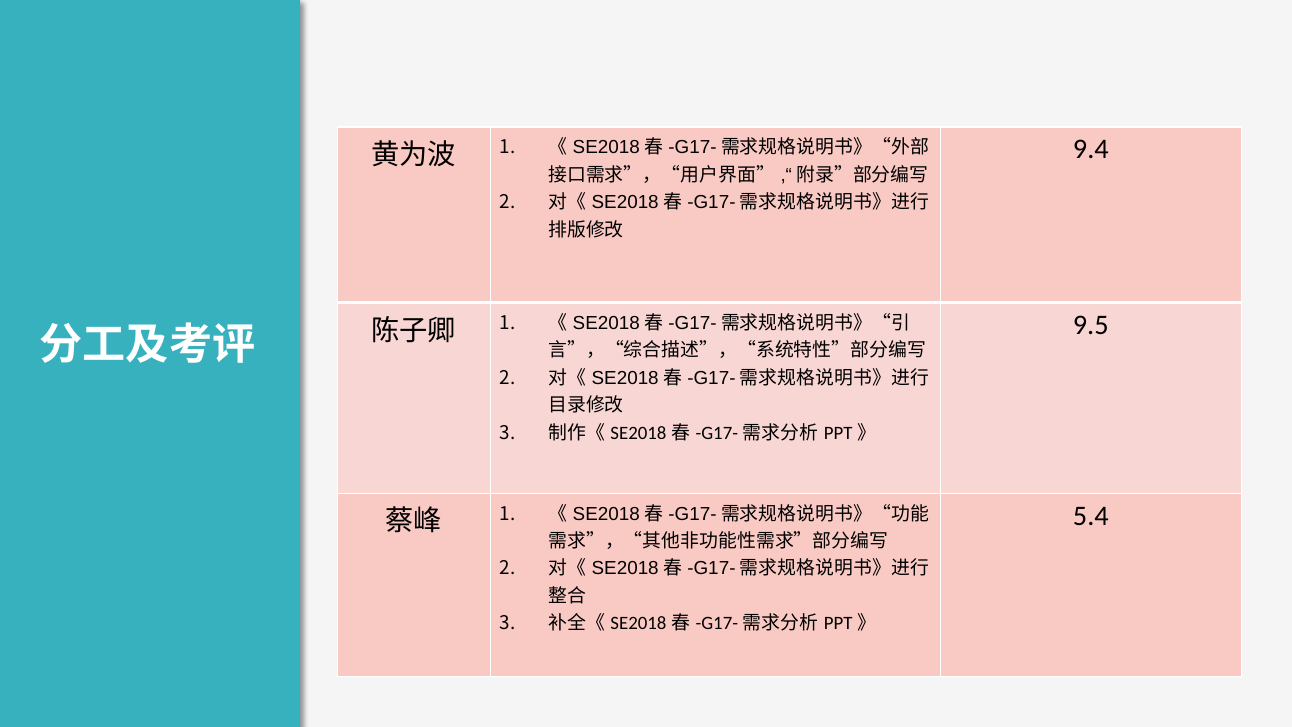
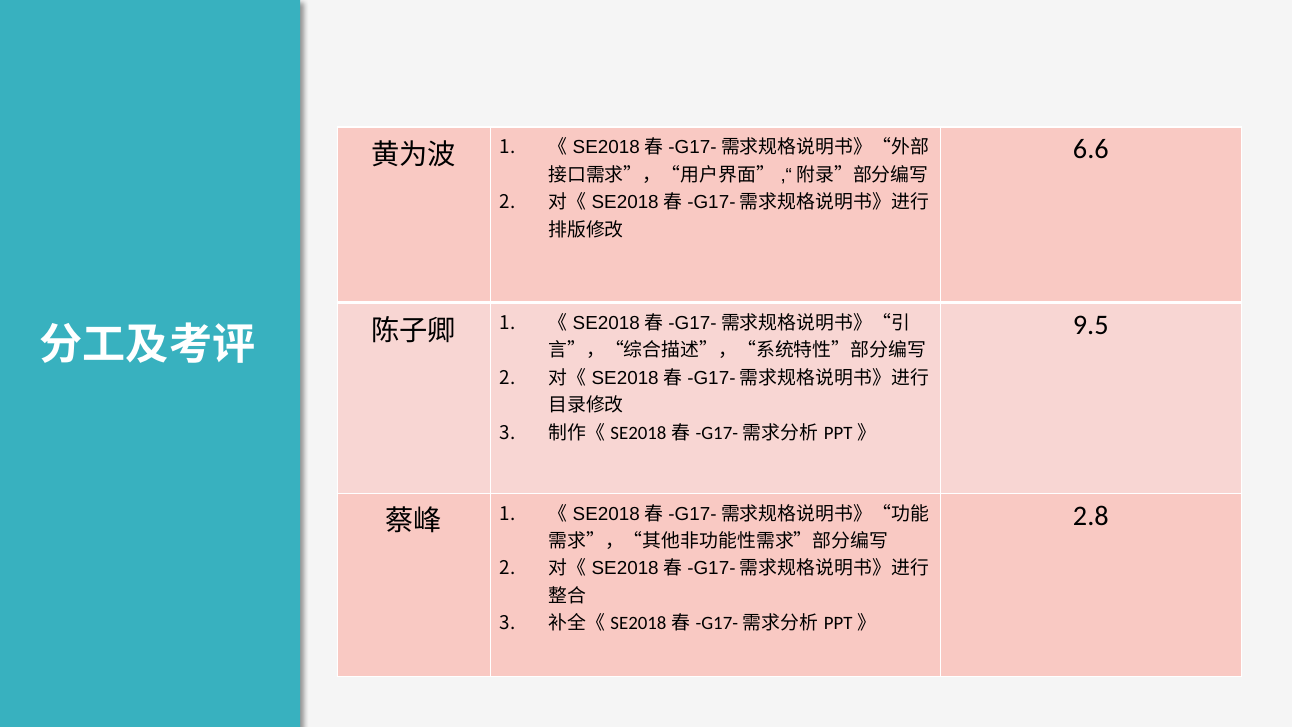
9.4: 9.4 -> 6.6
5.4: 5.4 -> 2.8
